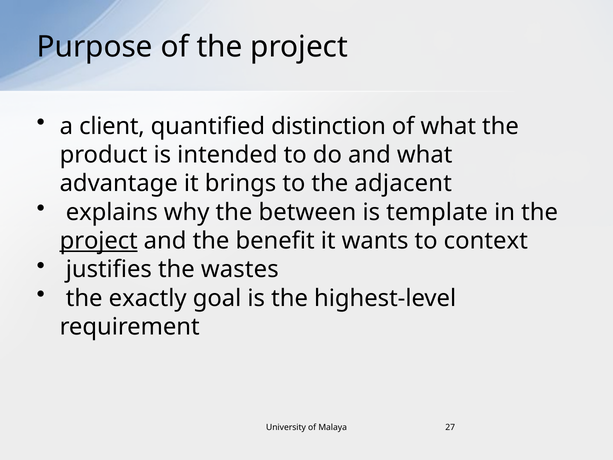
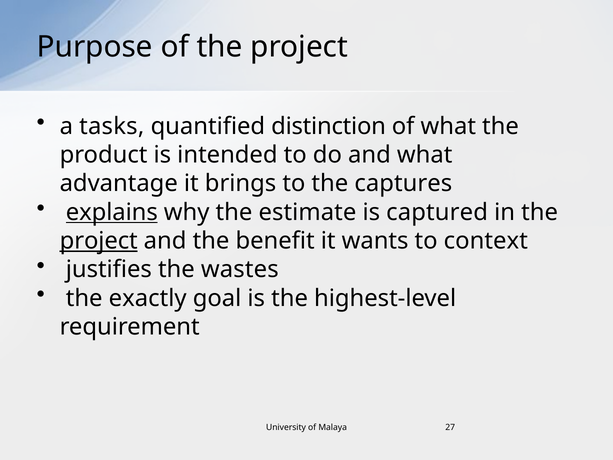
client: client -> tasks
adjacent: adjacent -> captures
explains underline: none -> present
between: between -> estimate
template: template -> captured
